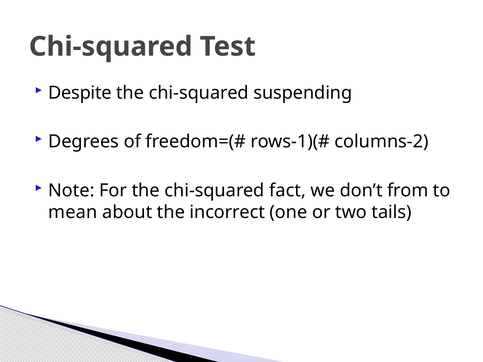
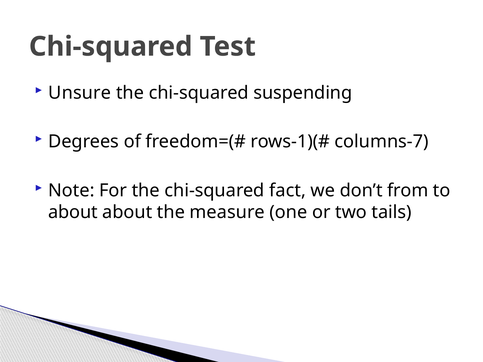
Despite: Despite -> Unsure
columns-2: columns-2 -> columns-7
mean at (73, 212): mean -> about
incorrect: incorrect -> measure
